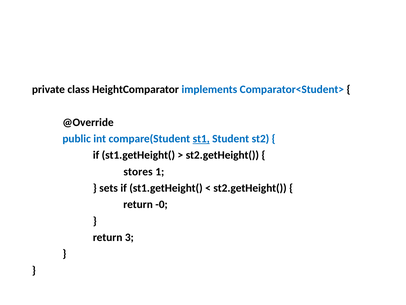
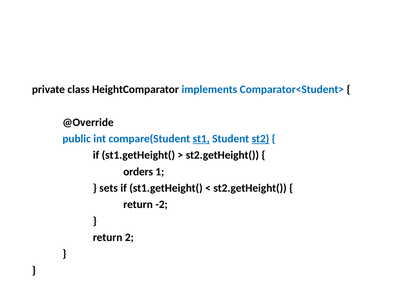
st2 underline: none -> present
stores: stores -> orders
-0: -0 -> -2
3: 3 -> 2
